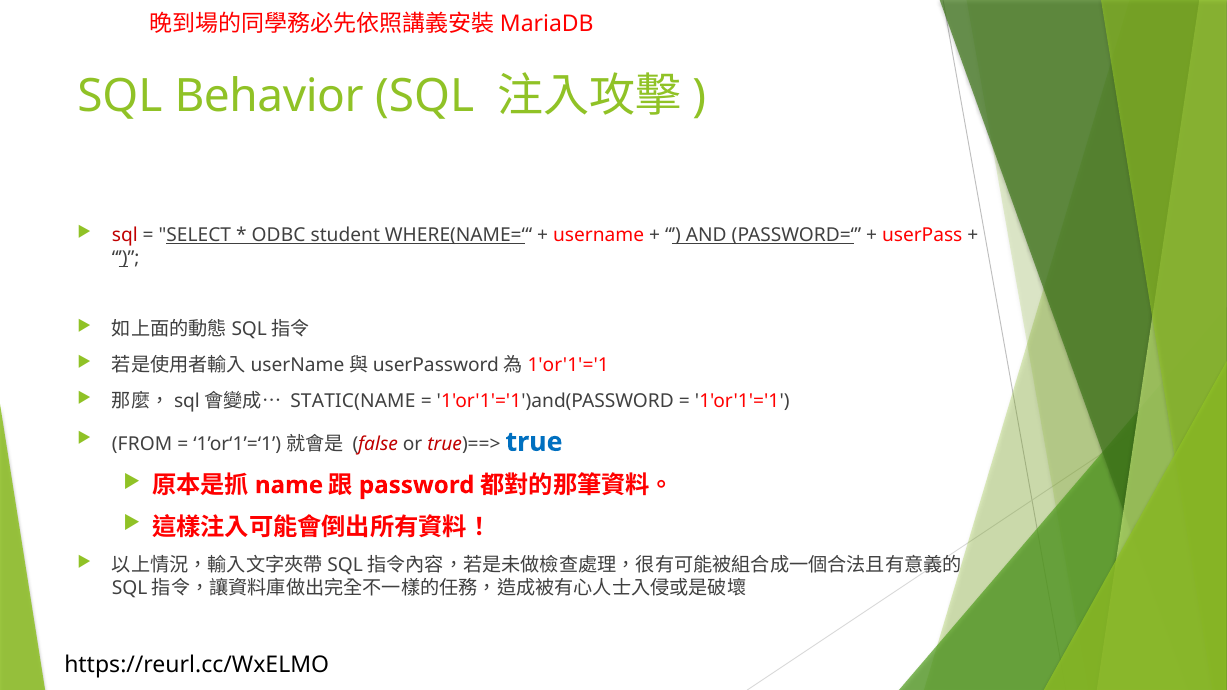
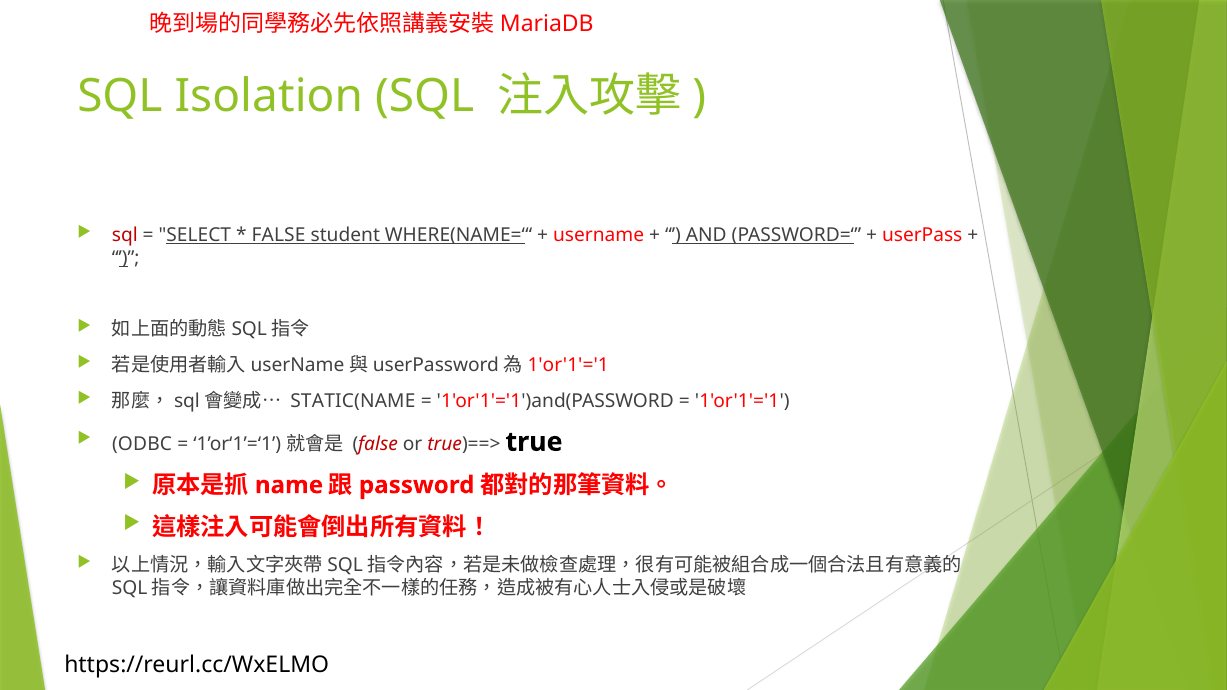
Behavior: Behavior -> Isolation
ODBC at (279, 235): ODBC -> FALSE
FROM: FROM -> ODBC
true colour: blue -> black
